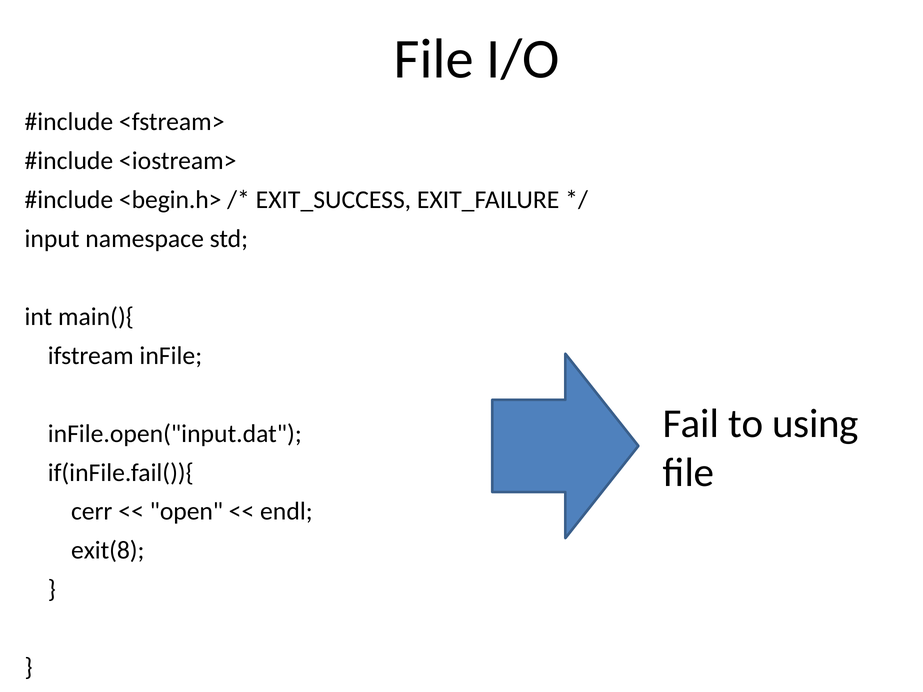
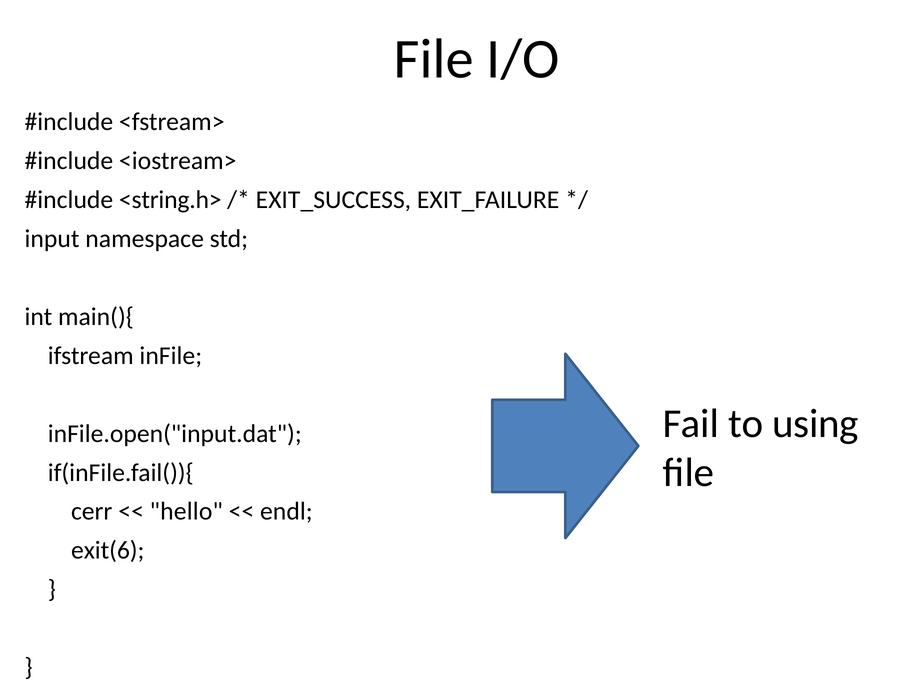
<begin.h>: <begin.h> -> <string.h>
open: open -> hello
exit(8: exit(8 -> exit(6
